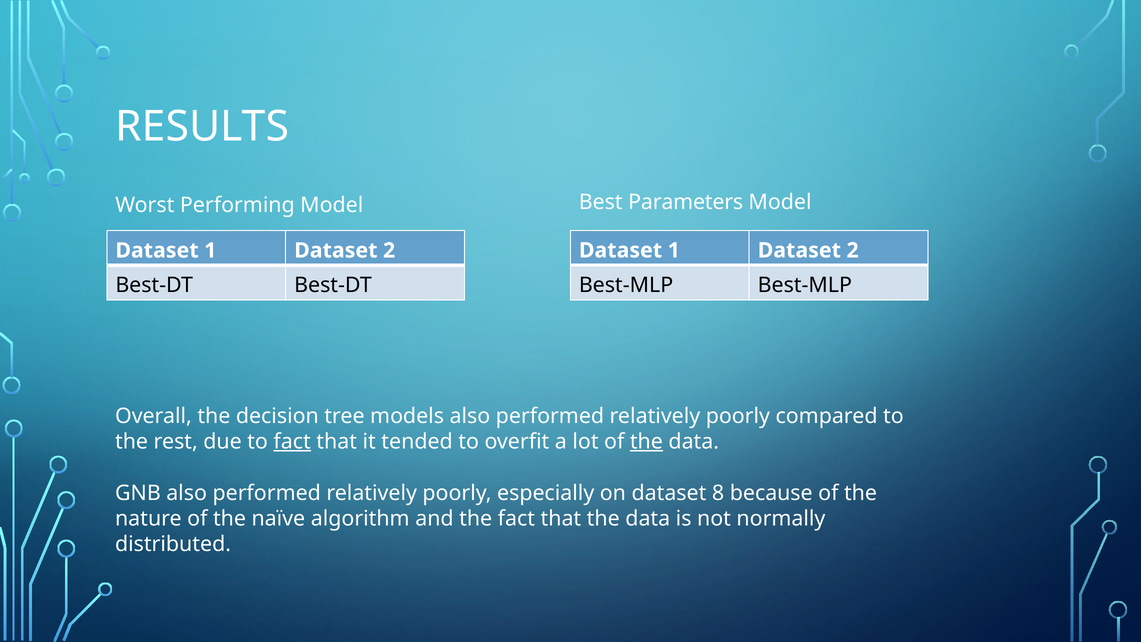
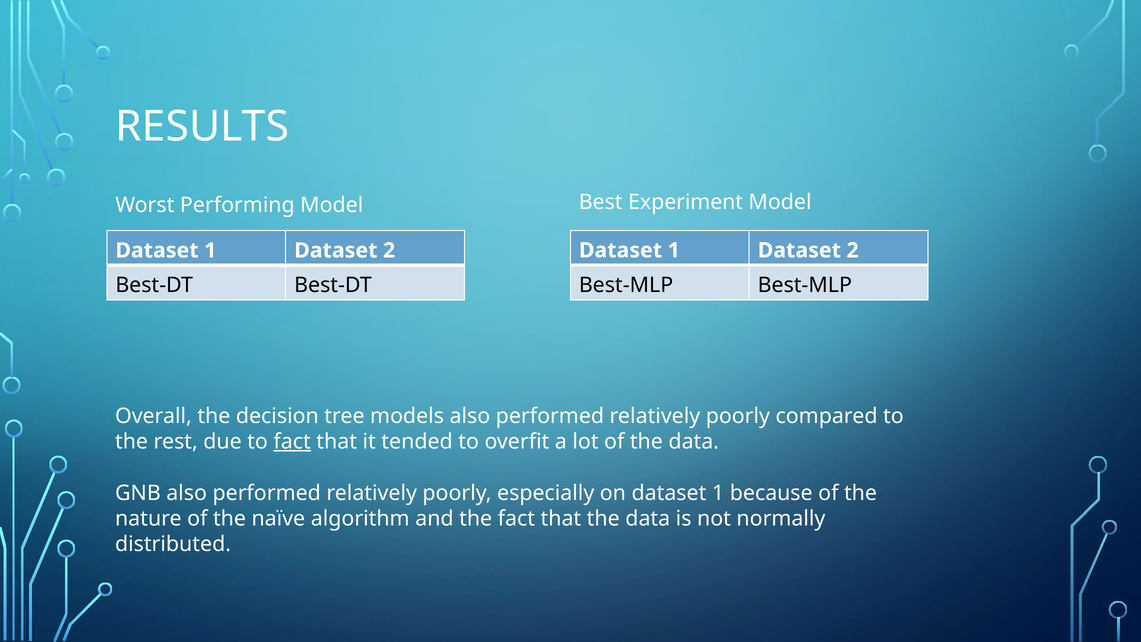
Parameters: Parameters -> Experiment
the at (646, 441) underline: present -> none
on dataset 8: 8 -> 1
